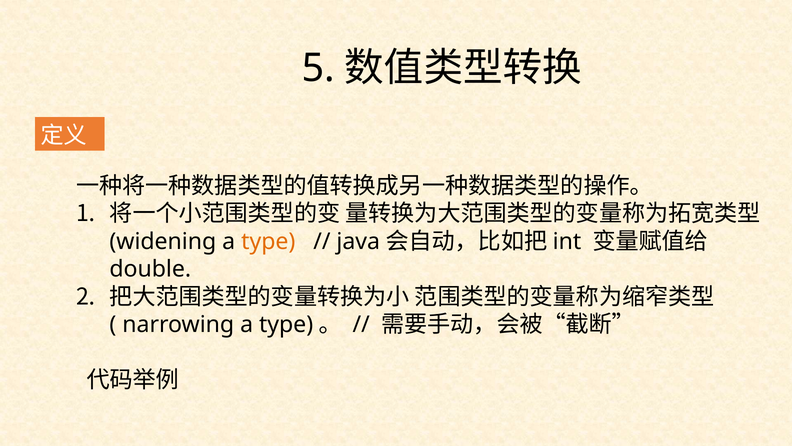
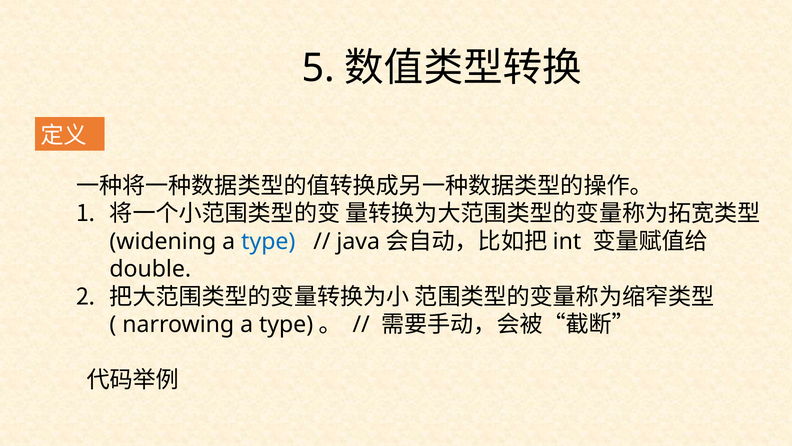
type at (268, 241) colour: orange -> blue
